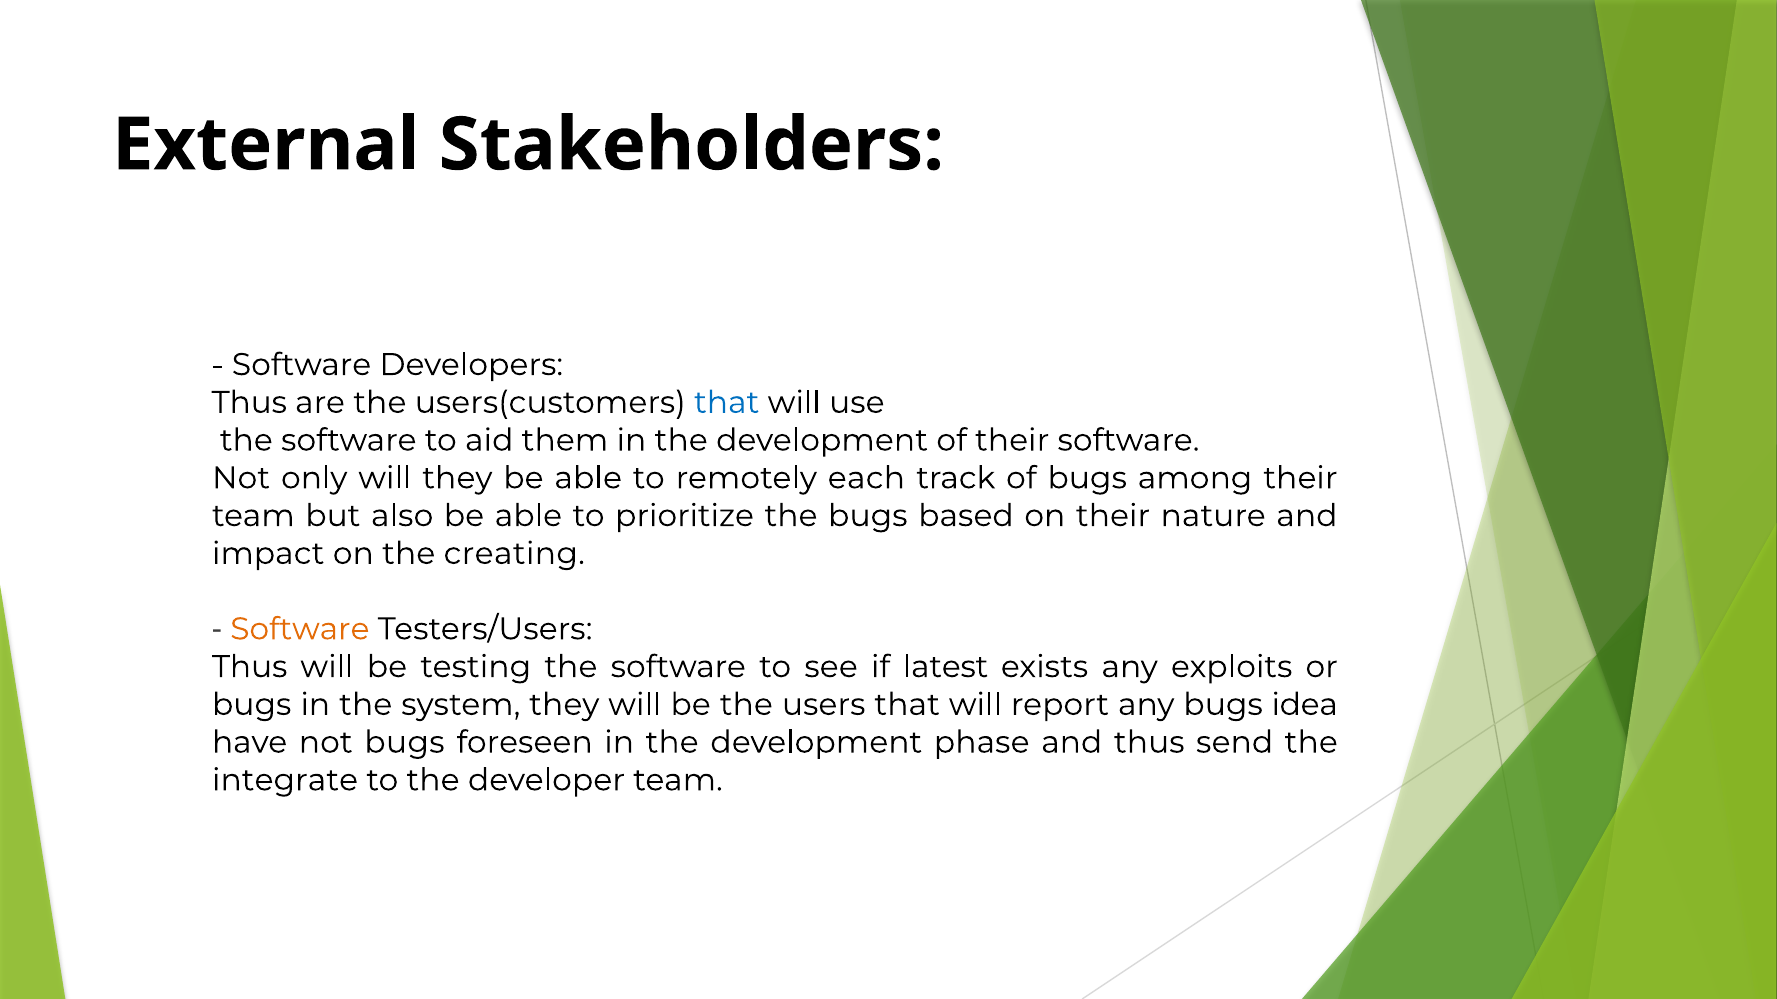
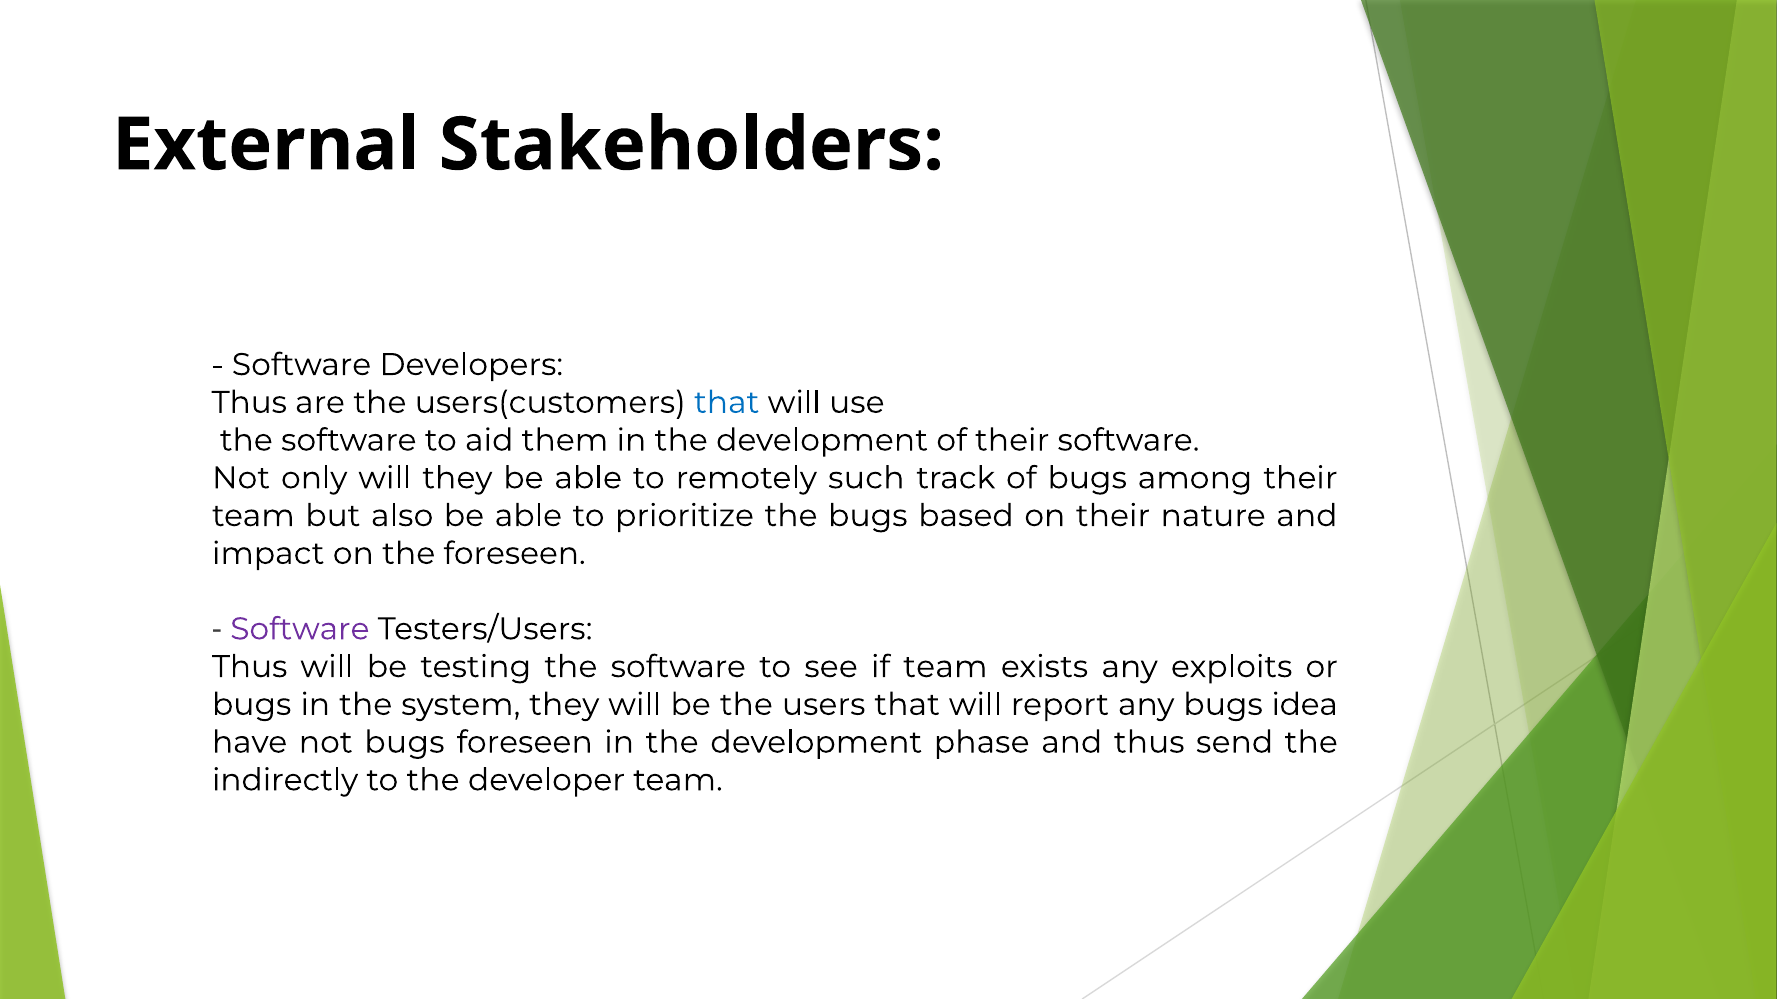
each: each -> such
the creating: creating -> foreseen
Software at (300, 629) colour: orange -> purple
if latest: latest -> team
integrate: integrate -> indirectly
